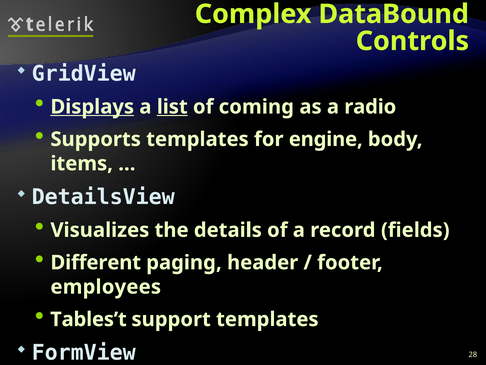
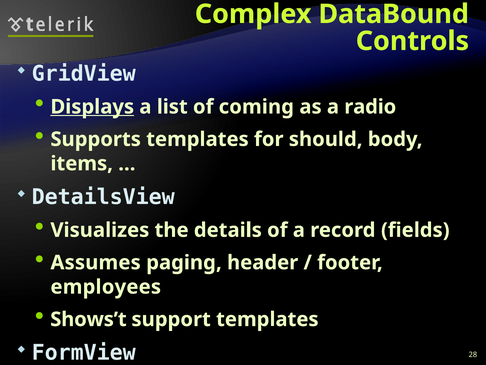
list underline: present -> none
engine: engine -> should
Different: Different -> Assumes
Tables’t: Tables’t -> Shows’t
